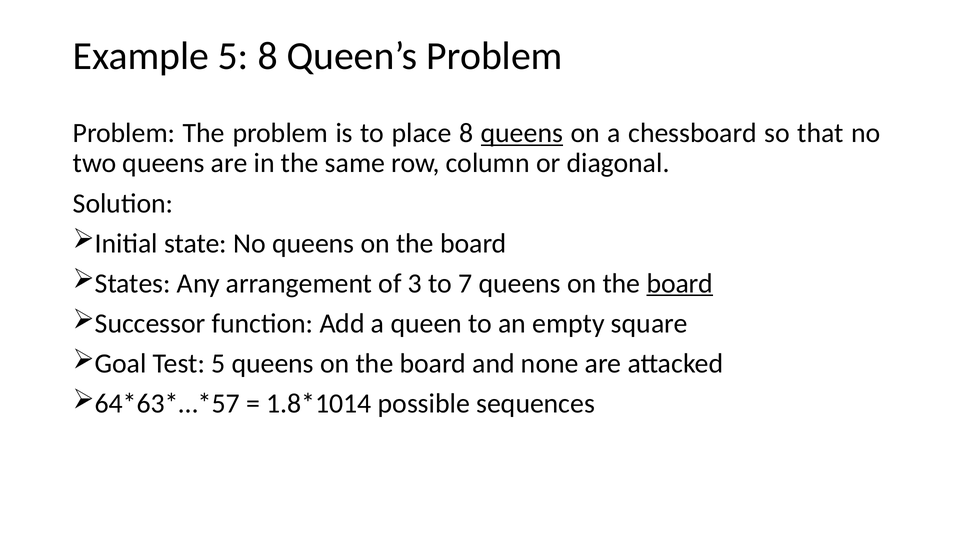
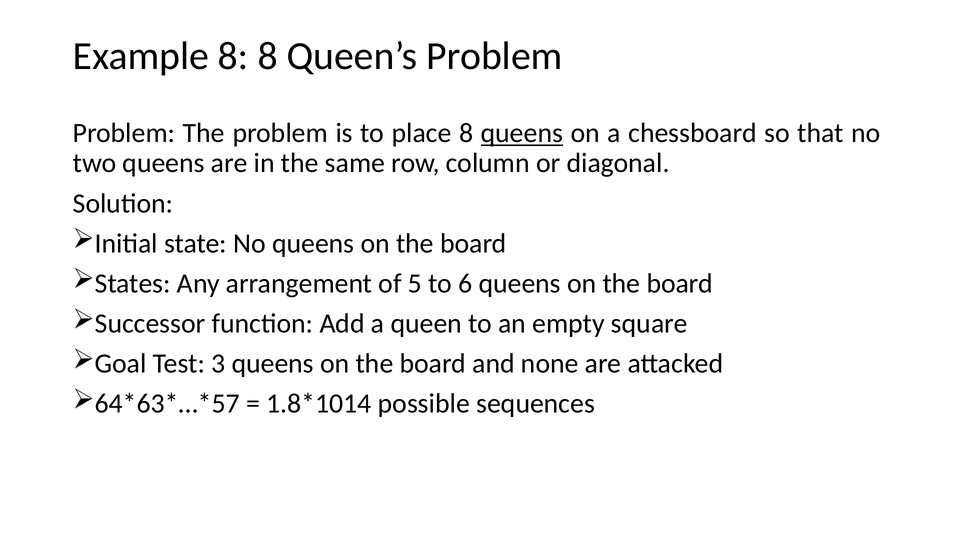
Example 5: 5 -> 8
3: 3 -> 5
7: 7 -> 6
board at (680, 283) underline: present -> none
Test 5: 5 -> 3
